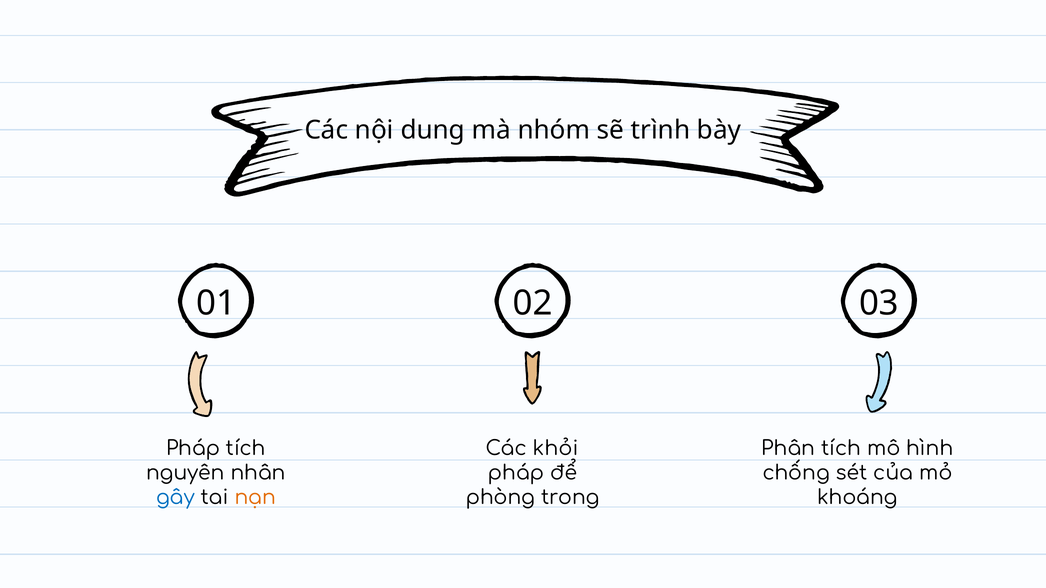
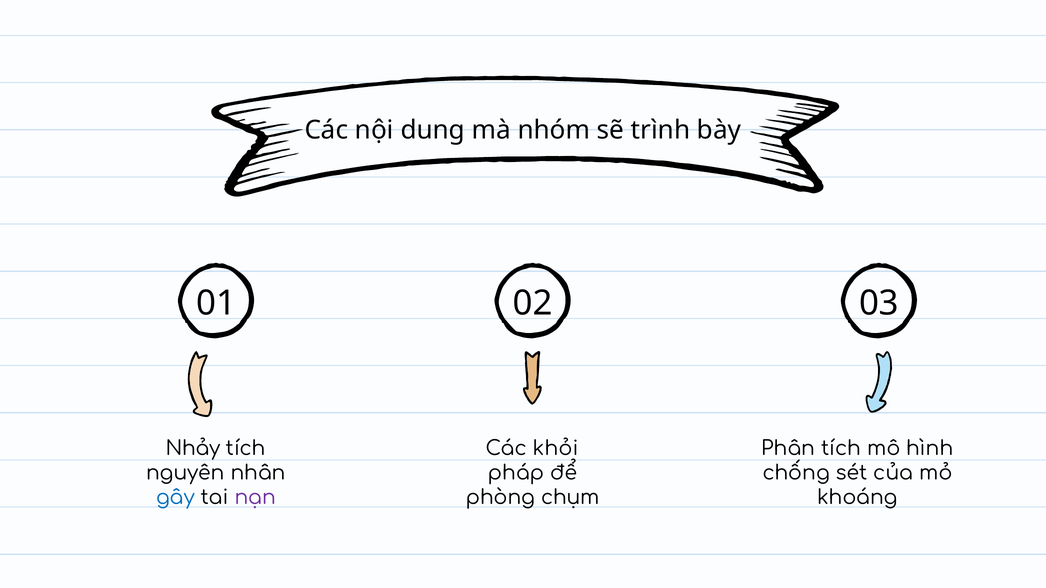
Pháp at (193, 449): Pháp -> Nhảy
nạn colour: orange -> purple
trong: trong -> chụm
